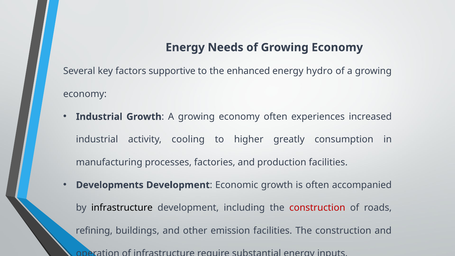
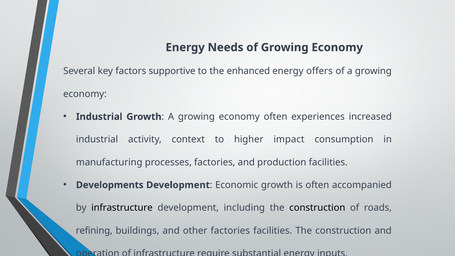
hydro: hydro -> offers
cooling: cooling -> context
greatly: greatly -> impact
construction at (317, 208) colour: red -> black
other emission: emission -> factories
